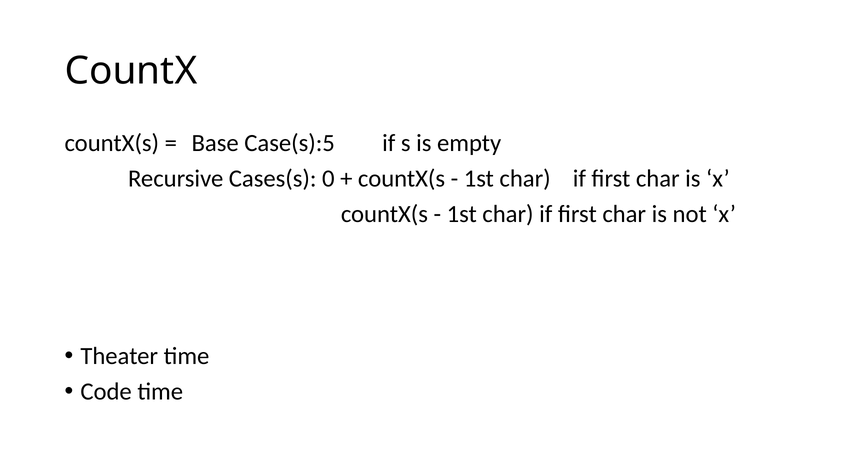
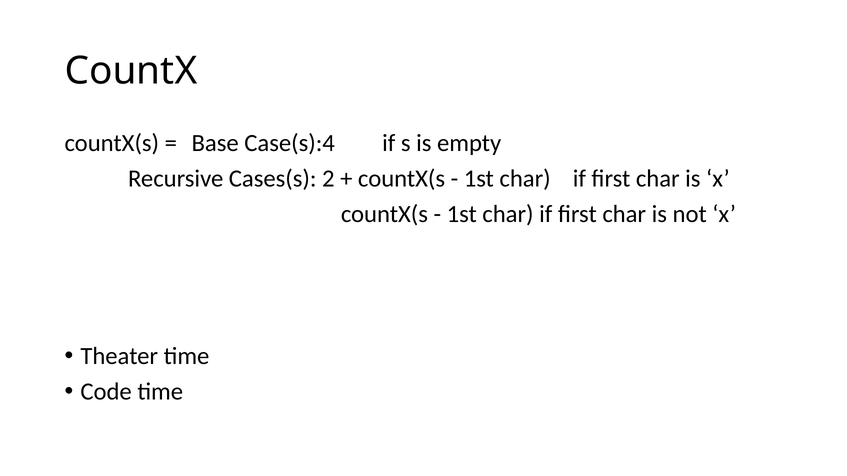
Case(s):5: Case(s):5 -> Case(s):4
0: 0 -> 2
